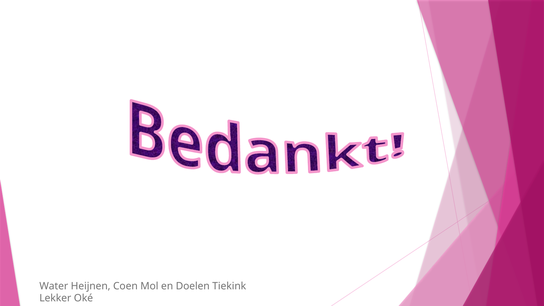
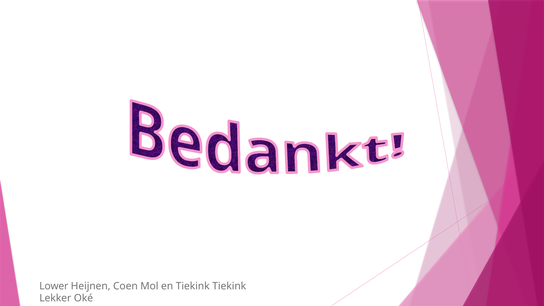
Water: Water -> Lower
en Doelen: Doelen -> Tiekink
